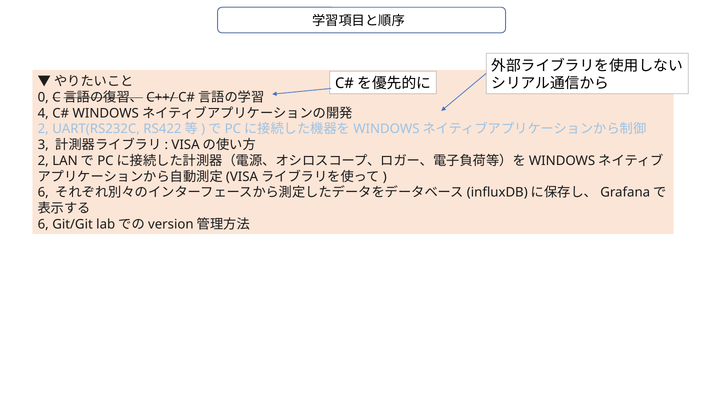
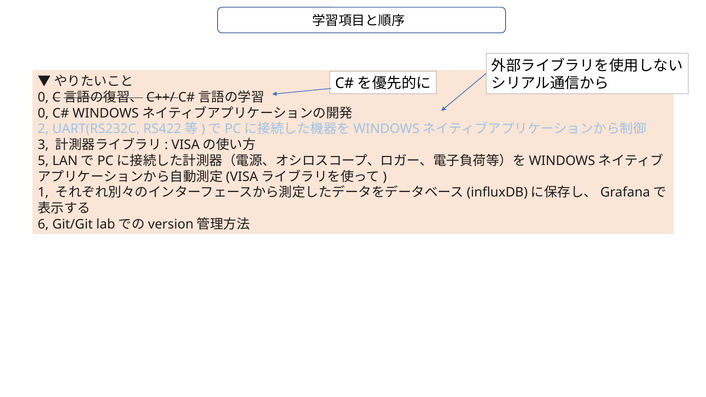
4 at (43, 113): 4 -> 0
2 at (43, 161): 2 -> 5
6 at (43, 193): 6 -> 1
